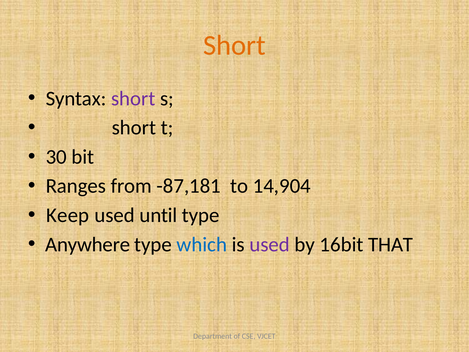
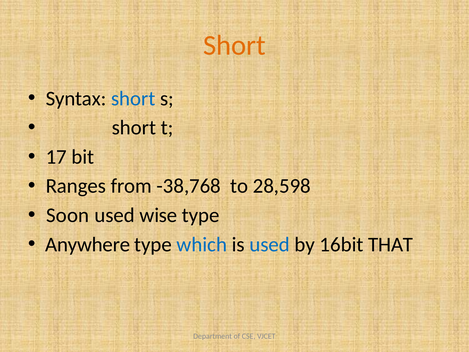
short at (133, 98) colour: purple -> blue
30: 30 -> 17
-87,181: -87,181 -> -38,768
14,904: 14,904 -> 28,598
Keep: Keep -> Soon
until: until -> wise
used at (270, 244) colour: purple -> blue
